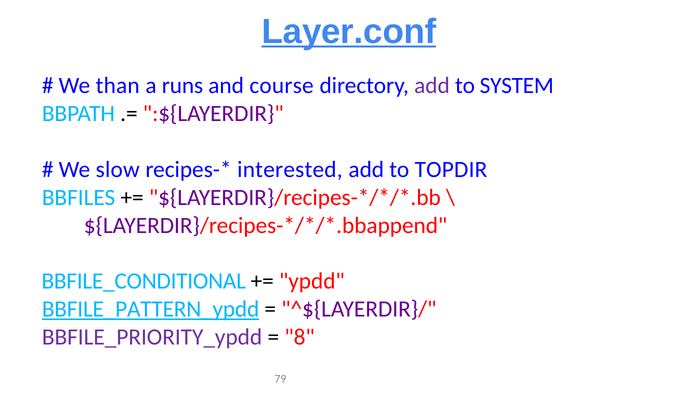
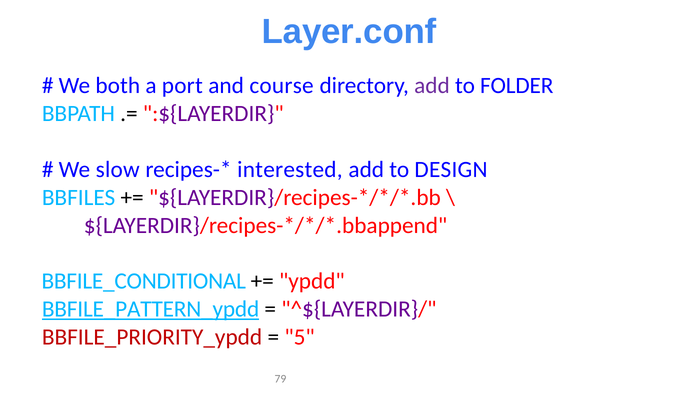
Layer.conf underline: present -> none
than: than -> both
runs: runs -> port
SYSTEM: SYSTEM -> FOLDER
TOPDIR: TOPDIR -> DESIGN
BBFILE_PRIORITY_ypdd colour: purple -> red
8: 8 -> 5
